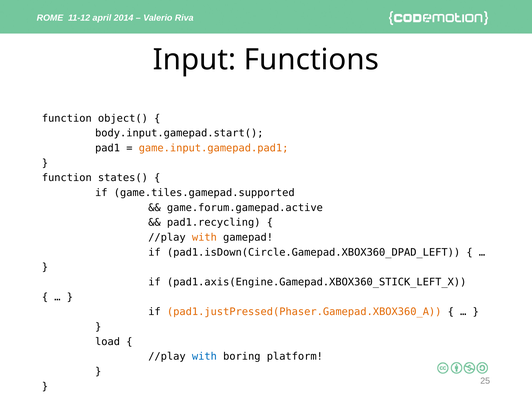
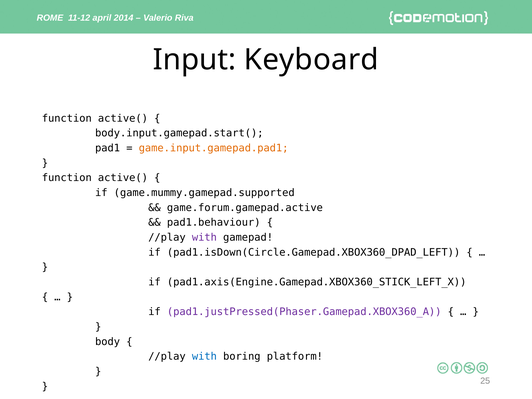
Functions: Functions -> Keyboard
object( at (123, 118): object( -> active(
states( at (123, 178): states( -> active(
game.tiles.gamepad.supported: game.tiles.gamepad.supported -> game.mummy.gamepad.supported
pad1.recycling: pad1.recycling -> pad1.behaviour
with at (204, 237) colour: orange -> purple
pad1.justPressed(Phaser.Gamepad.XBOX360_A colour: orange -> purple
load: load -> body
